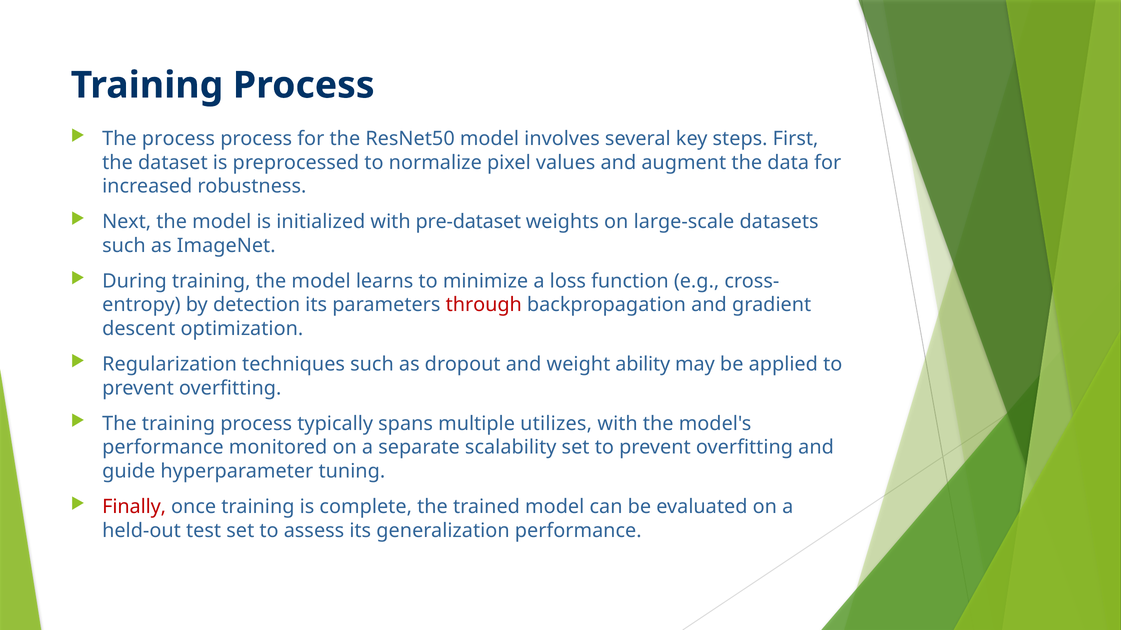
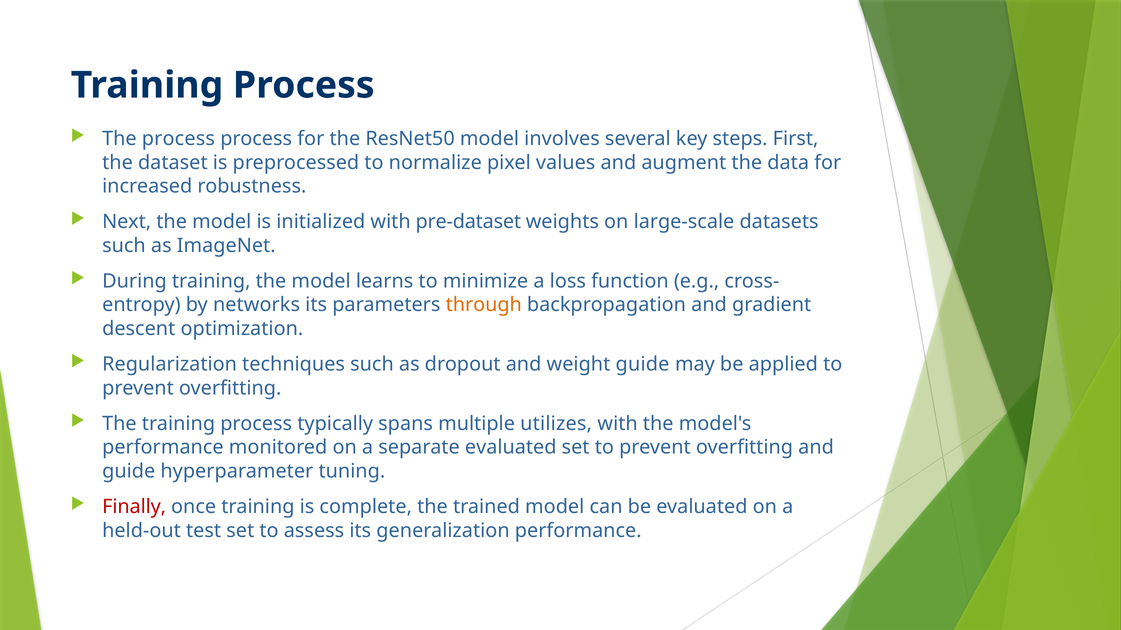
detection: detection -> networks
through colour: red -> orange
weight ability: ability -> guide
separate scalability: scalability -> evaluated
